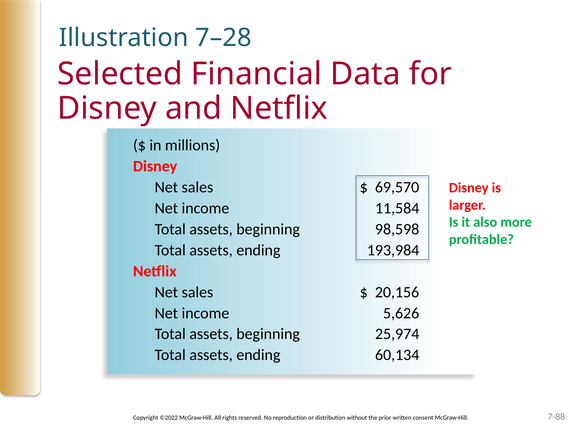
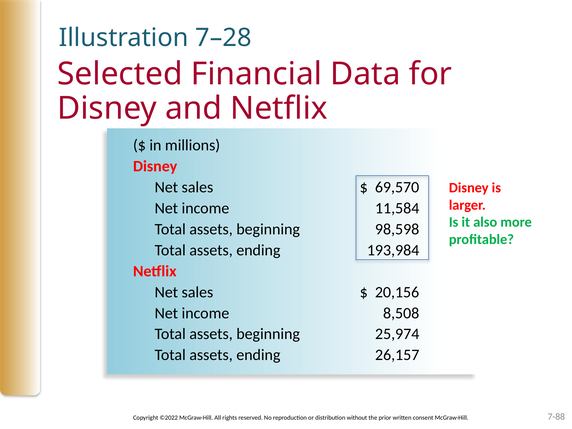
5,626: 5,626 -> 8,508
60,134: 60,134 -> 26,157
